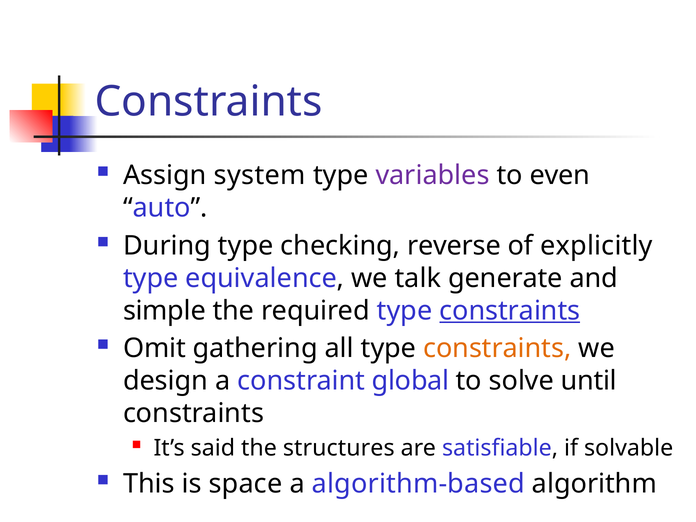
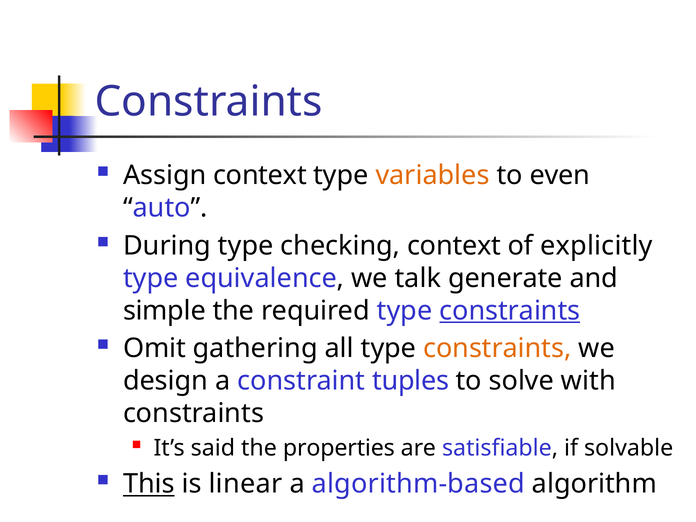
Assign system: system -> context
variables colour: purple -> orange
checking reverse: reverse -> context
global: global -> tuples
until: until -> with
structures: structures -> properties
This underline: none -> present
space: space -> linear
